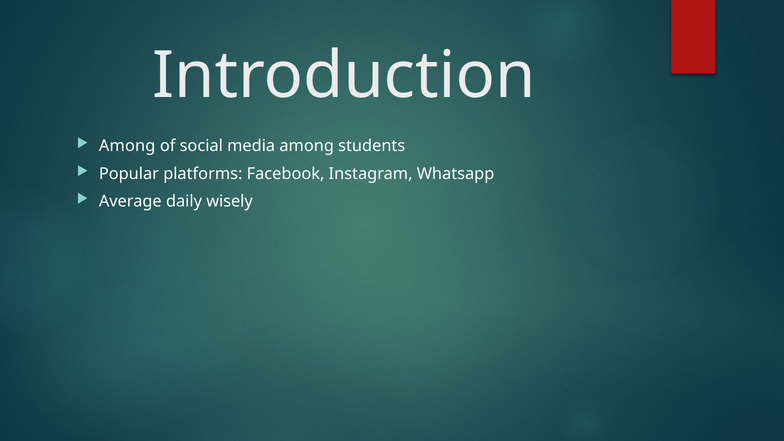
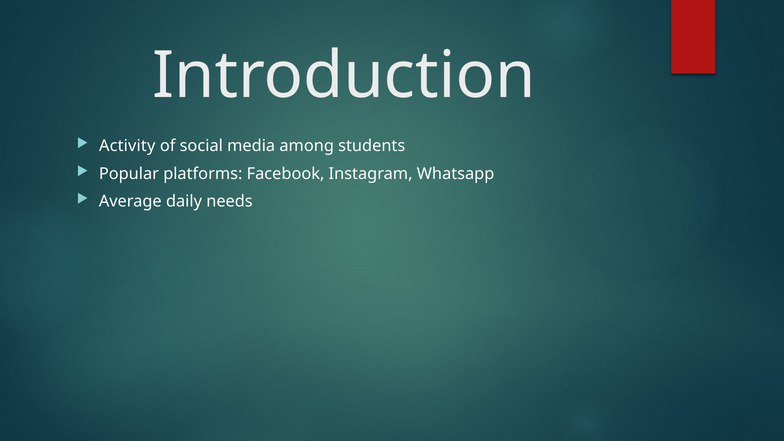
Among at (127, 146): Among -> Activity
wisely: wisely -> needs
